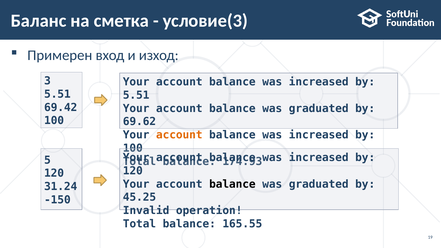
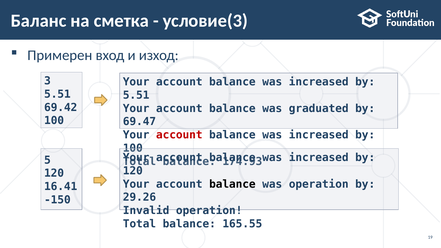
69.62: 69.62 -> 69.47
account at (179, 135) colour: orange -> red
graduated at (319, 184): graduated -> operation
31.24: 31.24 -> 16.41
45.25: 45.25 -> 29.26
